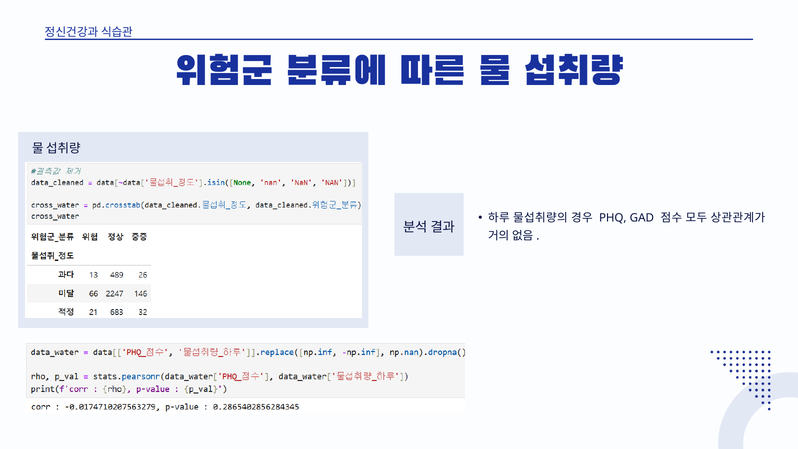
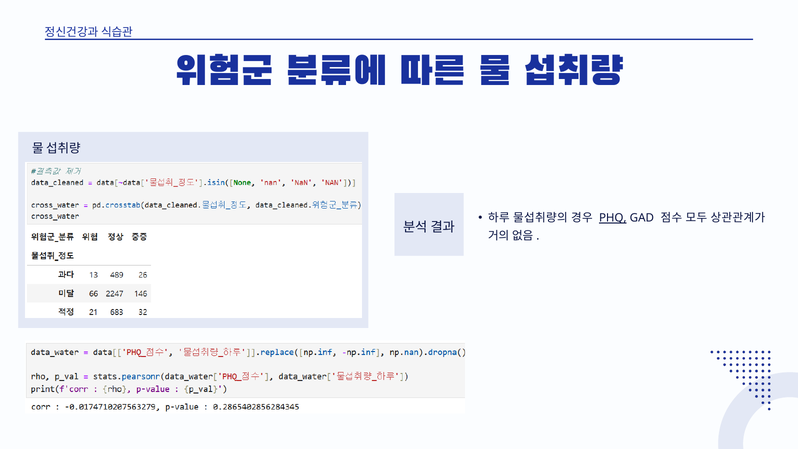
PHQ underline: none -> present
